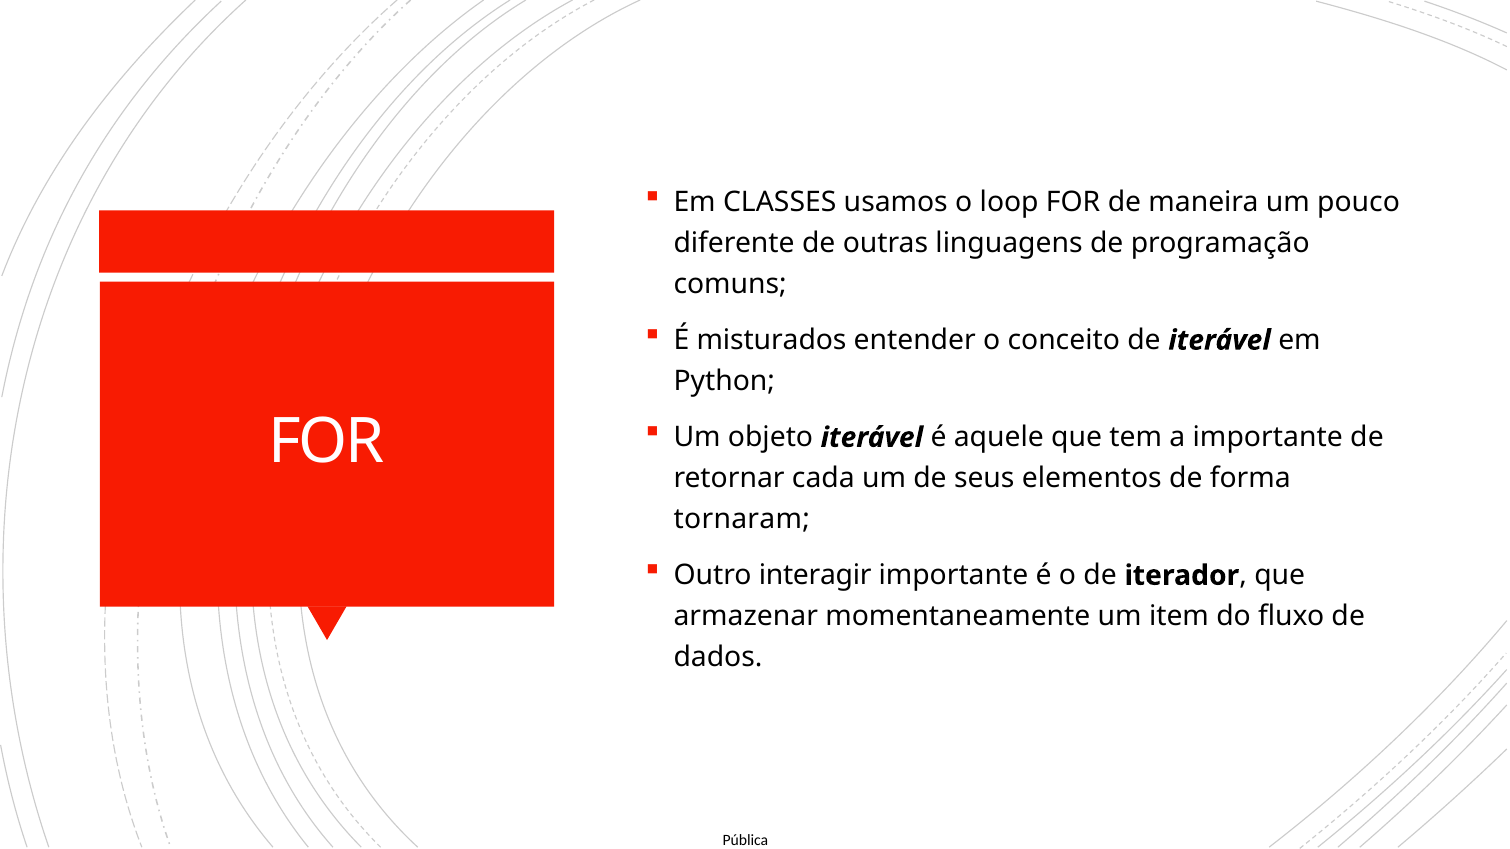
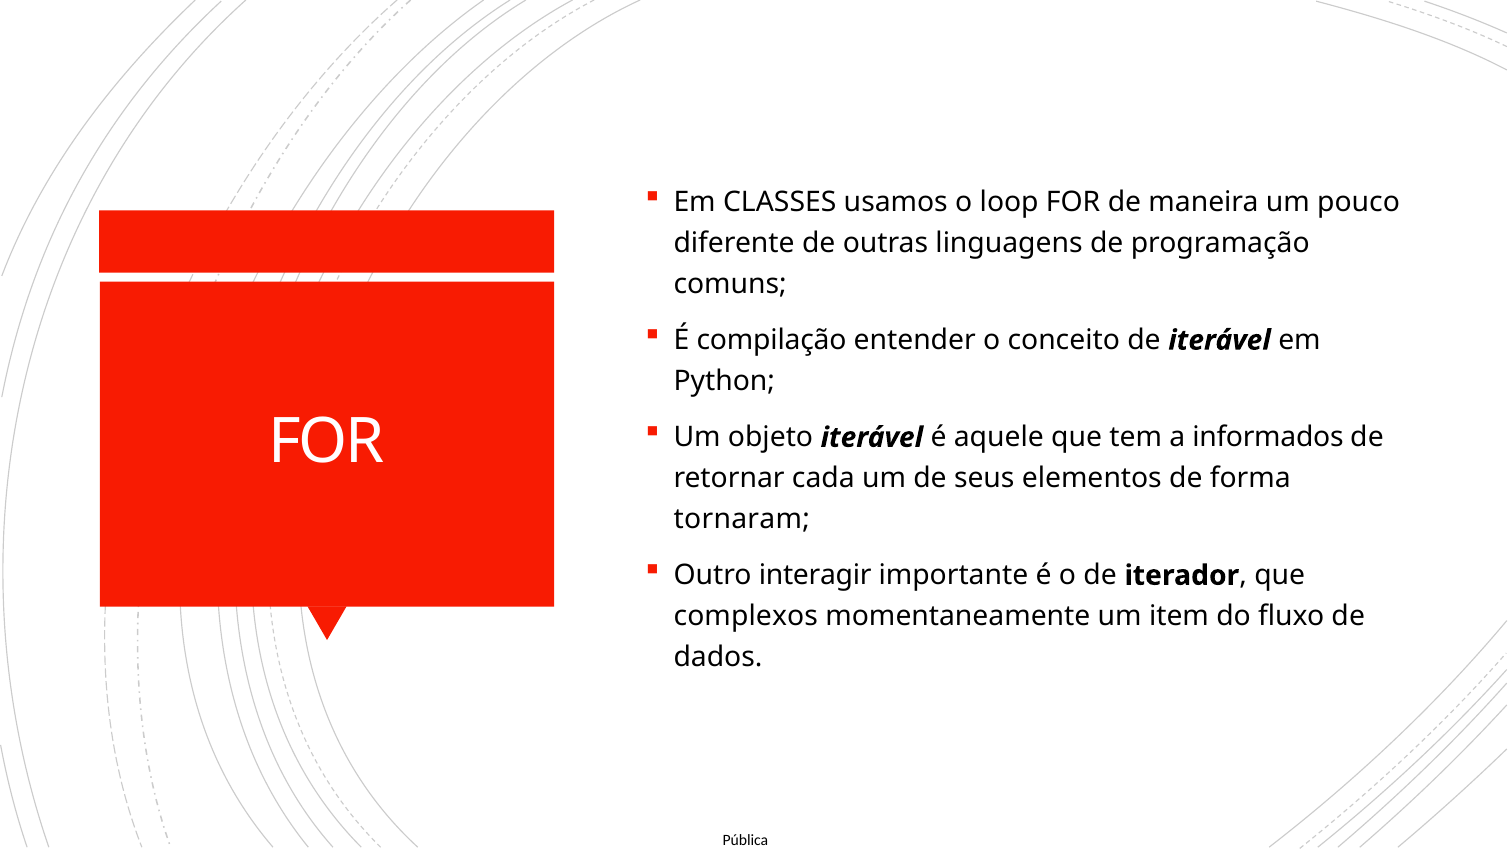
misturados: misturados -> compilação
a importante: importante -> informados
armazenar: armazenar -> complexos
